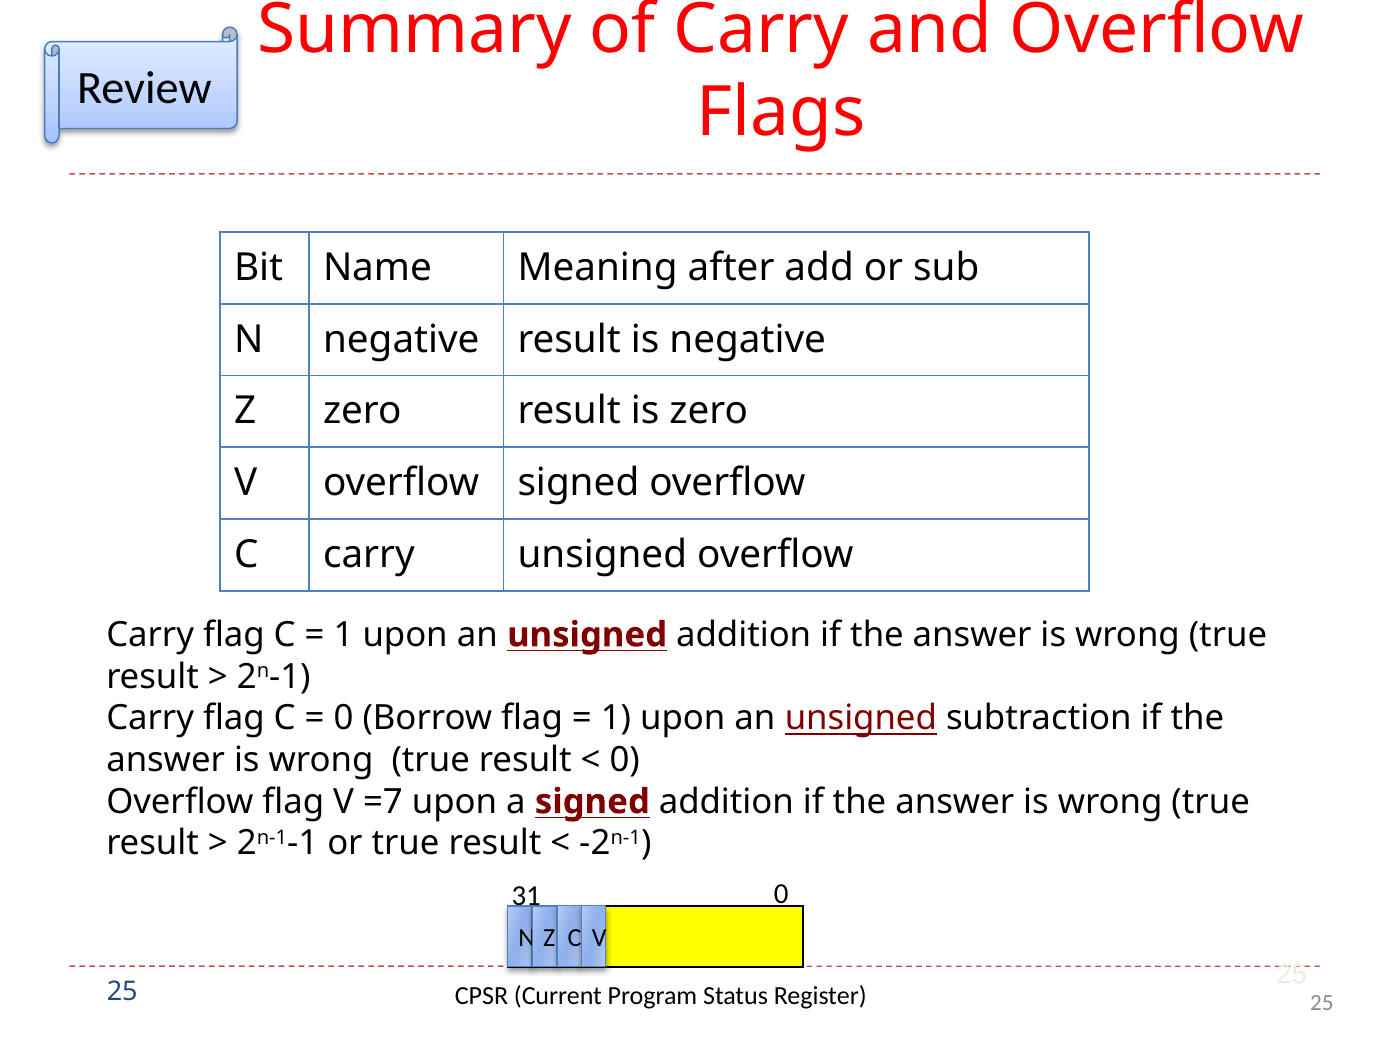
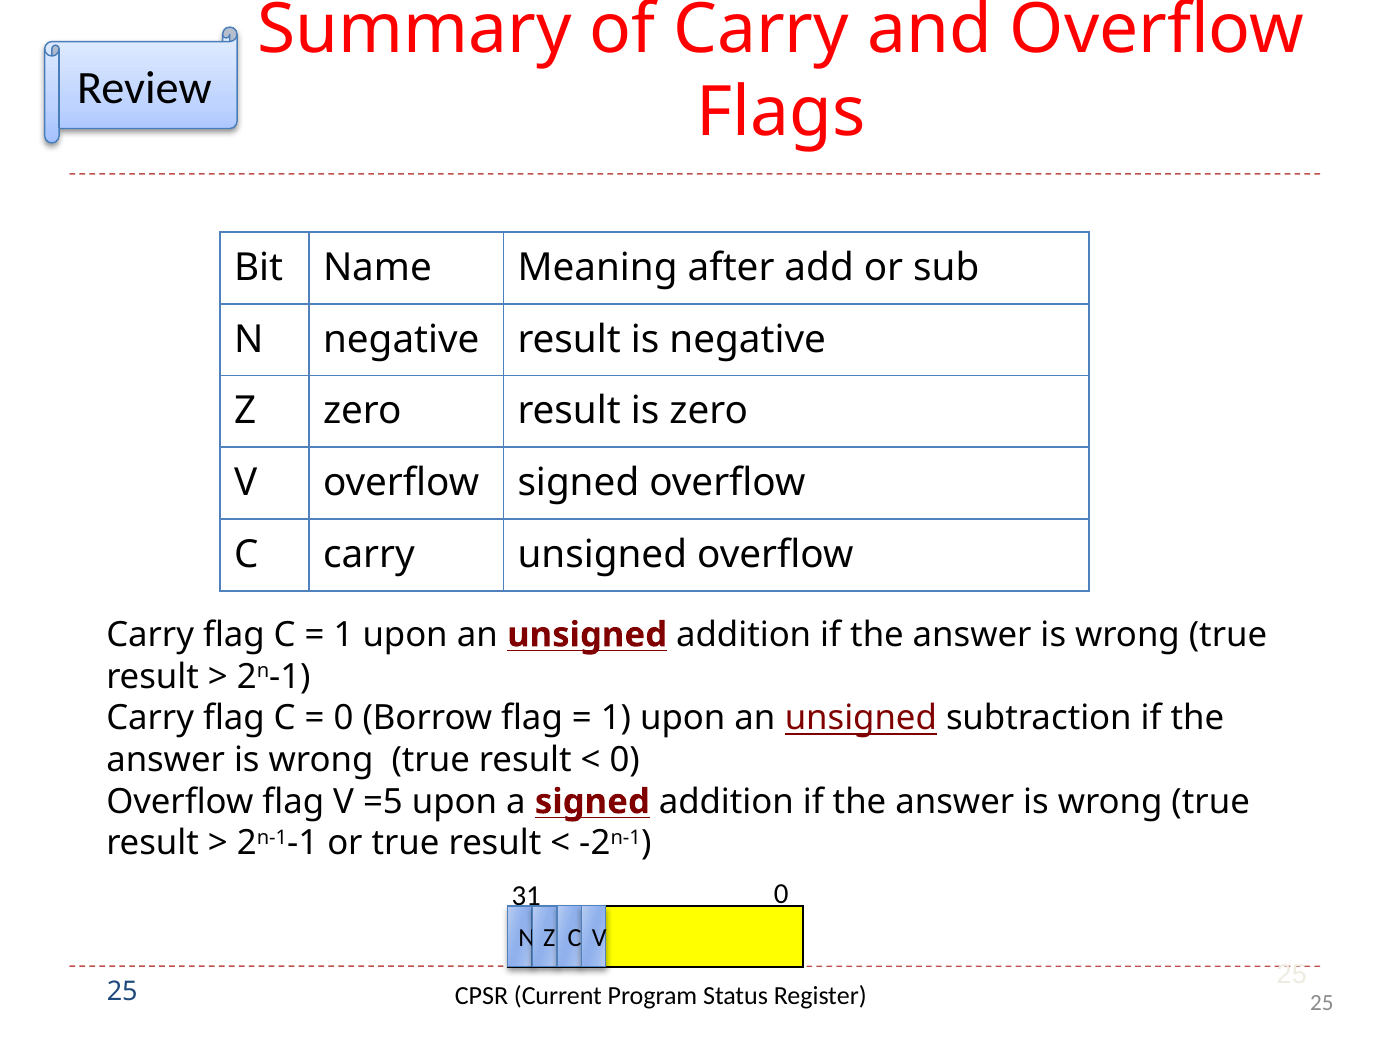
=7: =7 -> =5
